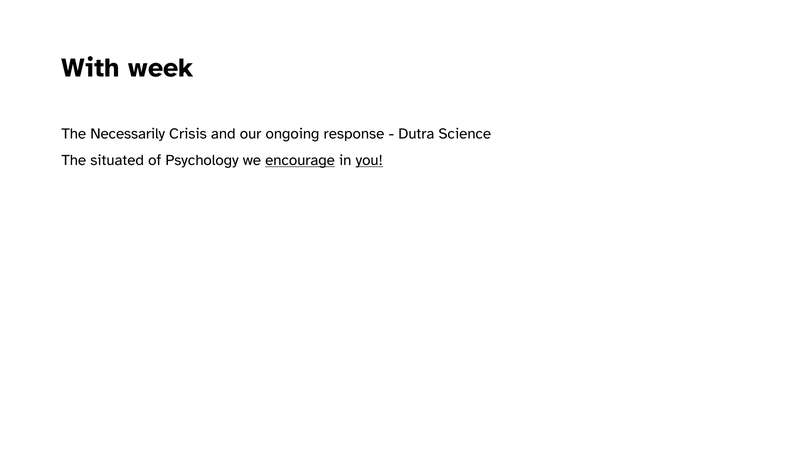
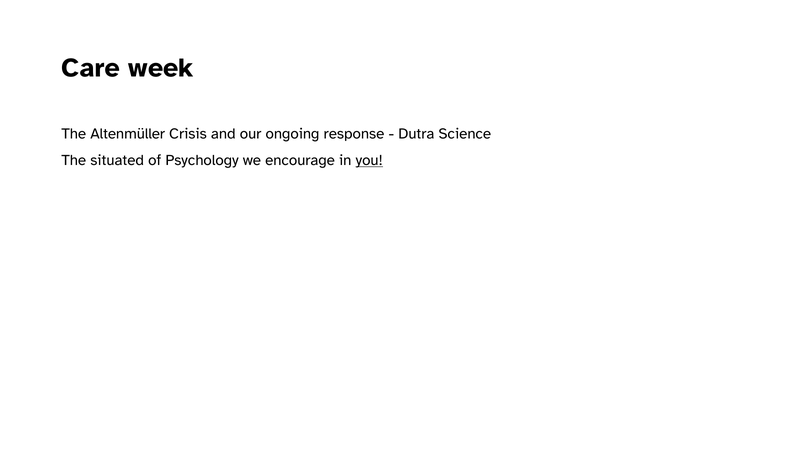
With: With -> Care
Necessarily: Necessarily -> Altenmüller
encourage underline: present -> none
